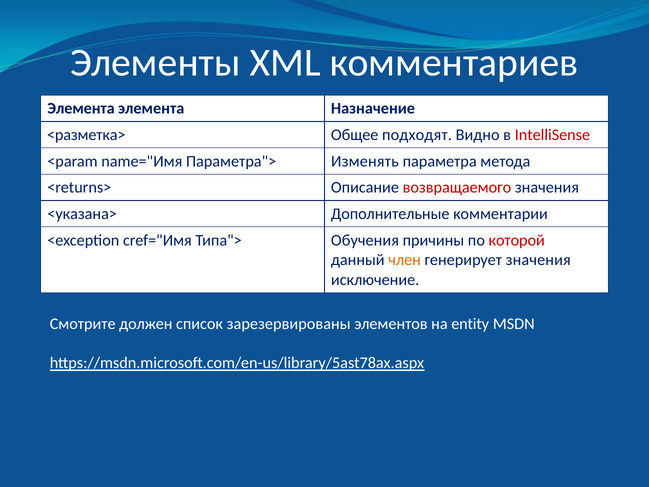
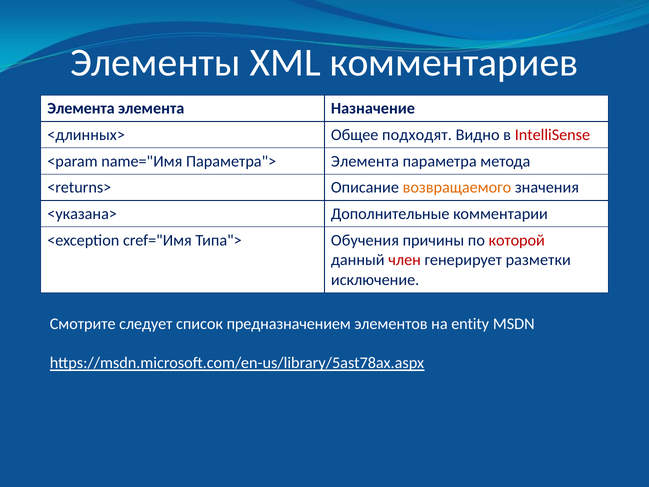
<разметка>: <разметка> -> <длинных>
Параметра"> Изменять: Изменять -> Элемента
возвращаемого colour: red -> orange
член colour: orange -> red
генерирует значения: значения -> разметки
должен: должен -> следует
зарезервированы: зарезервированы -> предназначением
